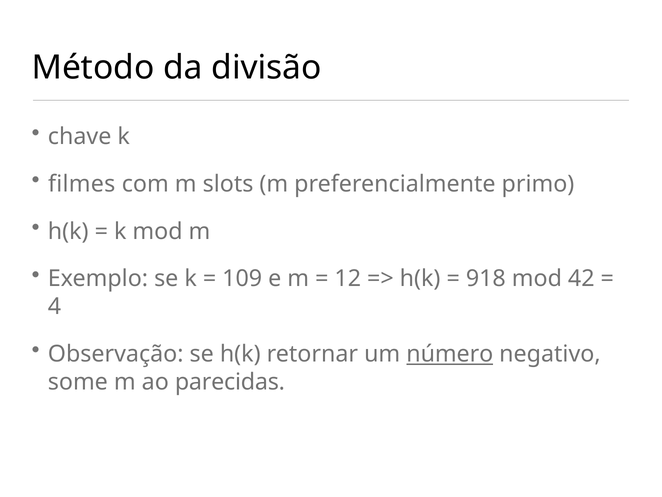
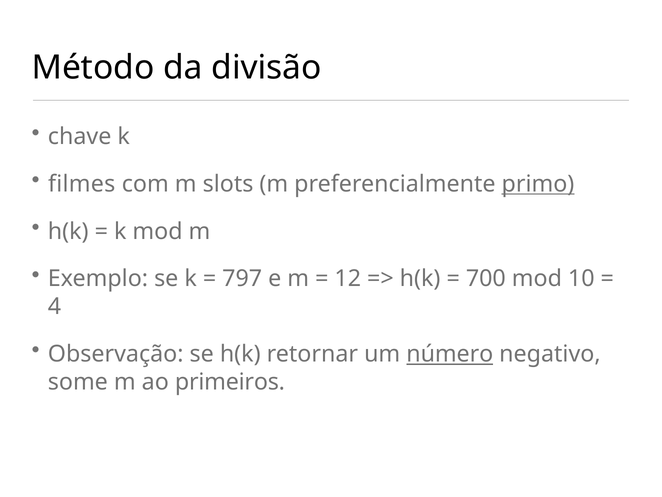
primo underline: none -> present
109: 109 -> 797
918: 918 -> 700
42: 42 -> 10
parecidas: parecidas -> primeiros
